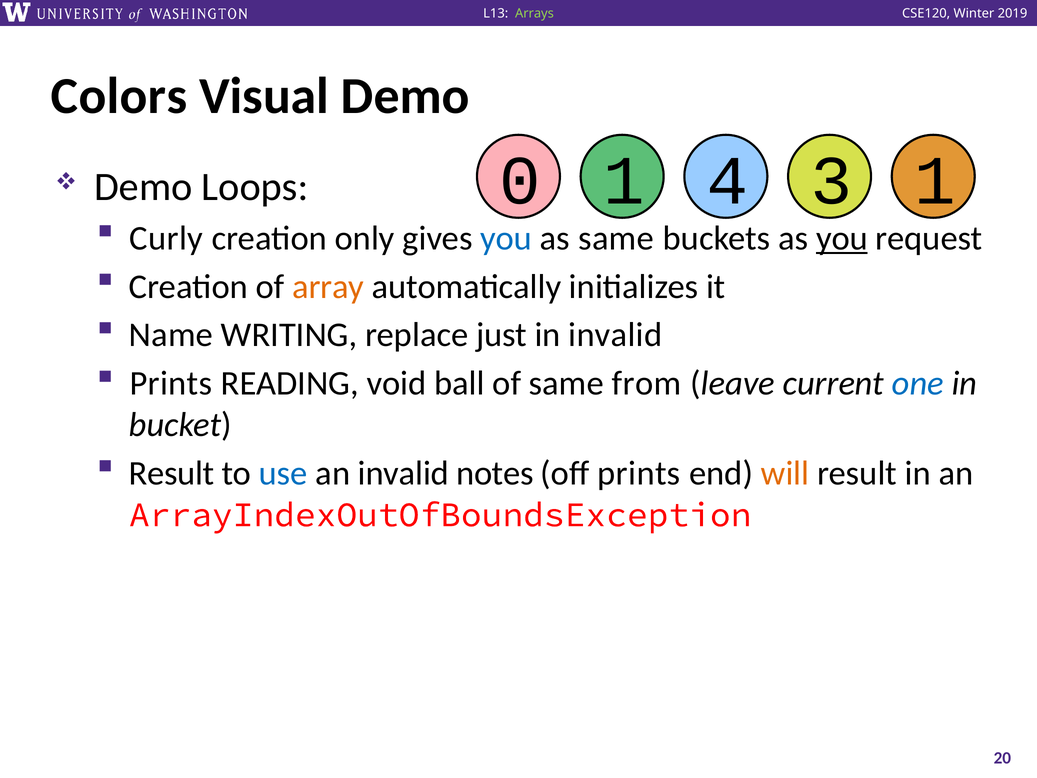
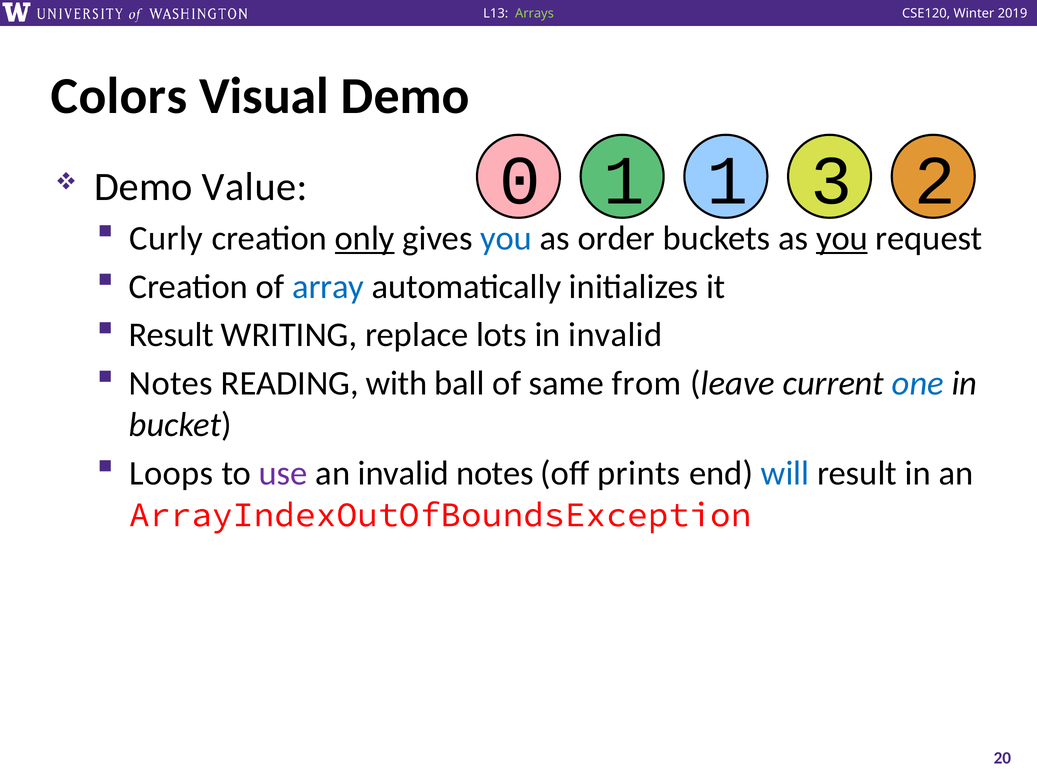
1 4: 4 -> 1
3 1: 1 -> 2
Loops: Loops -> Value
only underline: none -> present
as same: same -> order
array colour: orange -> blue
Name at (171, 335): Name -> Result
just: just -> lots
Prints at (171, 383): Prints -> Notes
void: void -> with
Result at (172, 473): Result -> Loops
use colour: blue -> purple
will colour: orange -> blue
